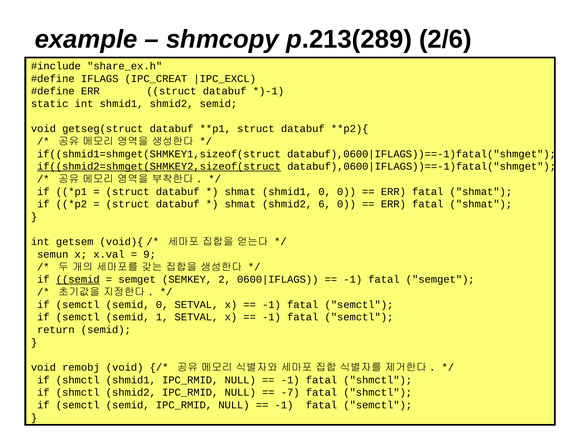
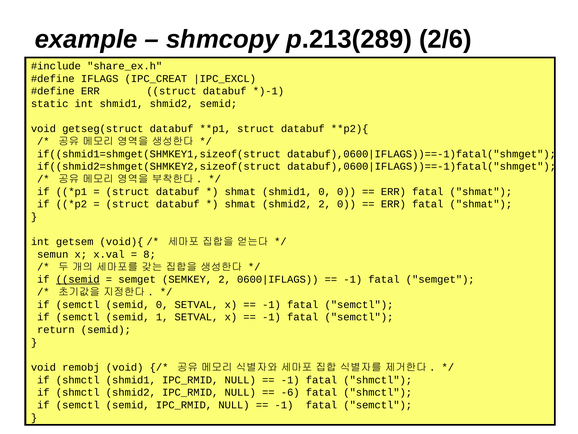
if((shmid2=shmget(SHMKEY2,sizeof(struct underline: present -> none
shmid2 6: 6 -> 2
9: 9 -> 8
-7: -7 -> -6
